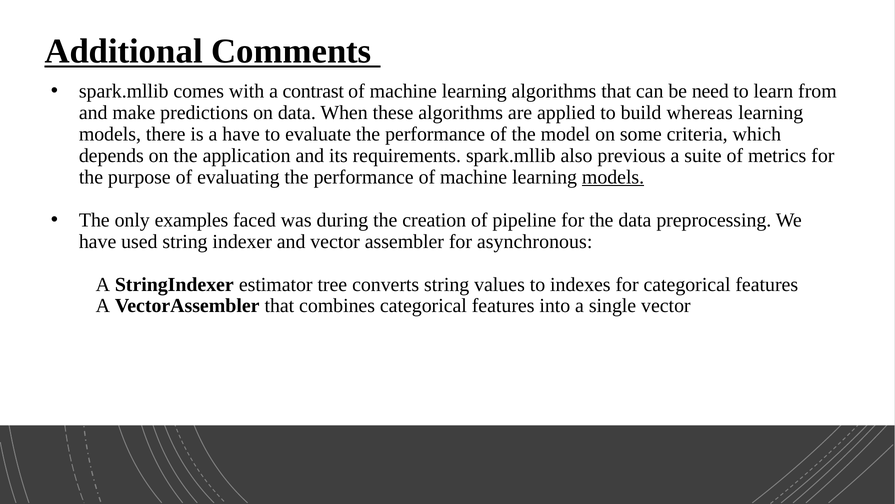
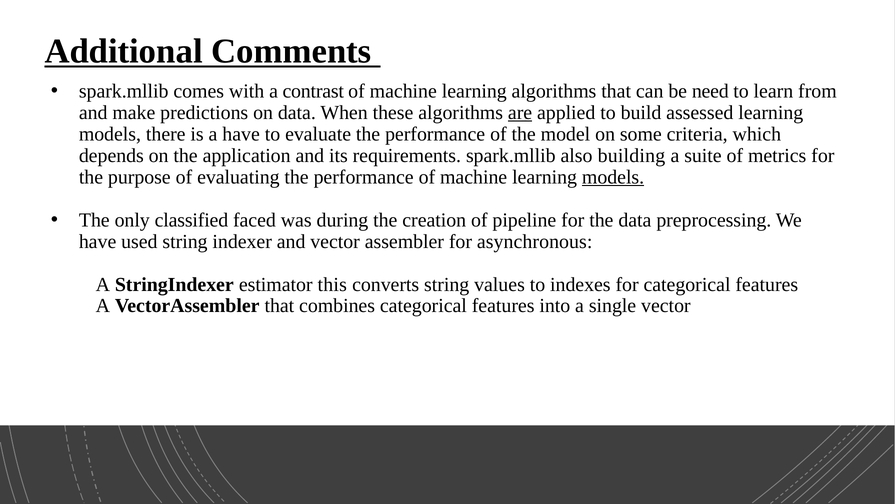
are underline: none -> present
whereas: whereas -> assessed
previous: previous -> building
examples: examples -> classified
tree: tree -> this
